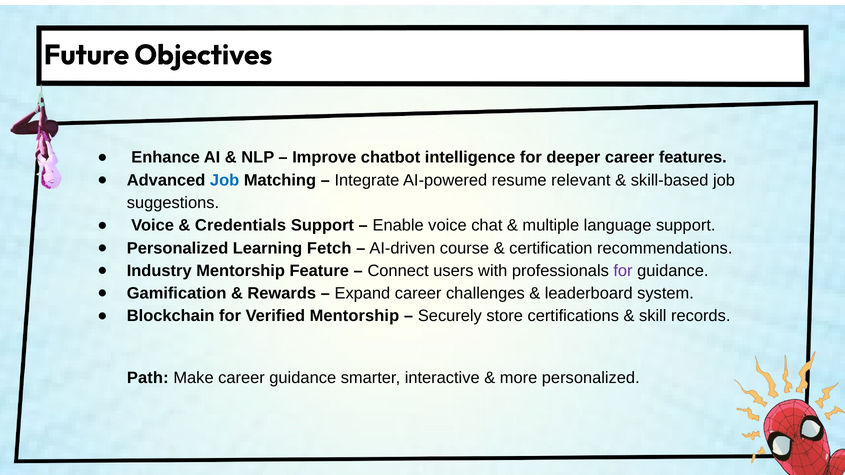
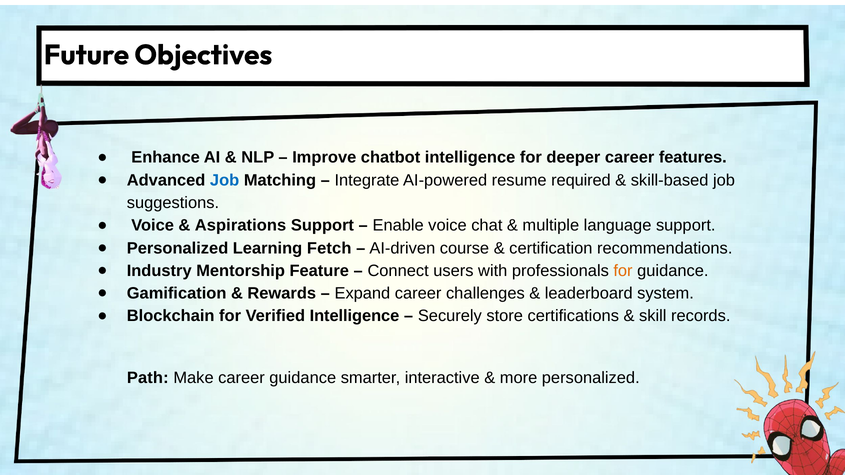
relevant: relevant -> required
Credentials: Credentials -> Aspirations
for at (623, 271) colour: purple -> orange
Verified Mentorship: Mentorship -> Intelligence
